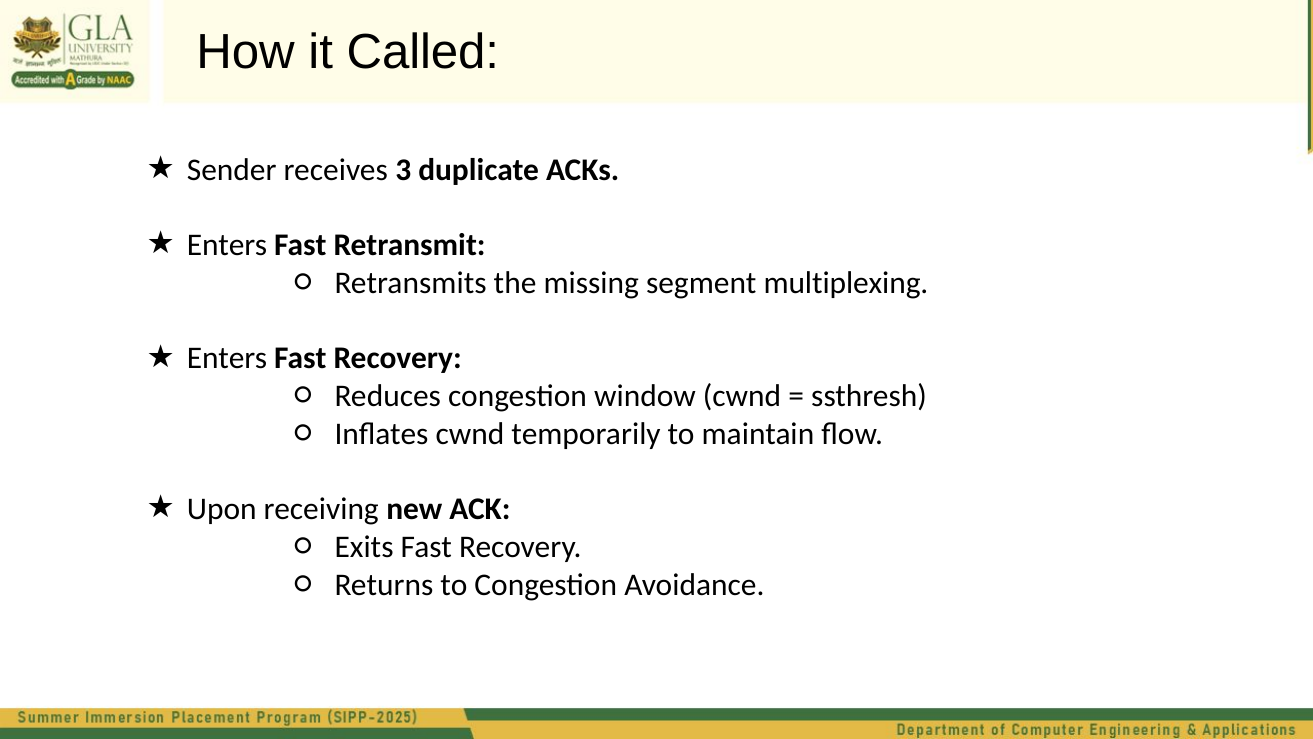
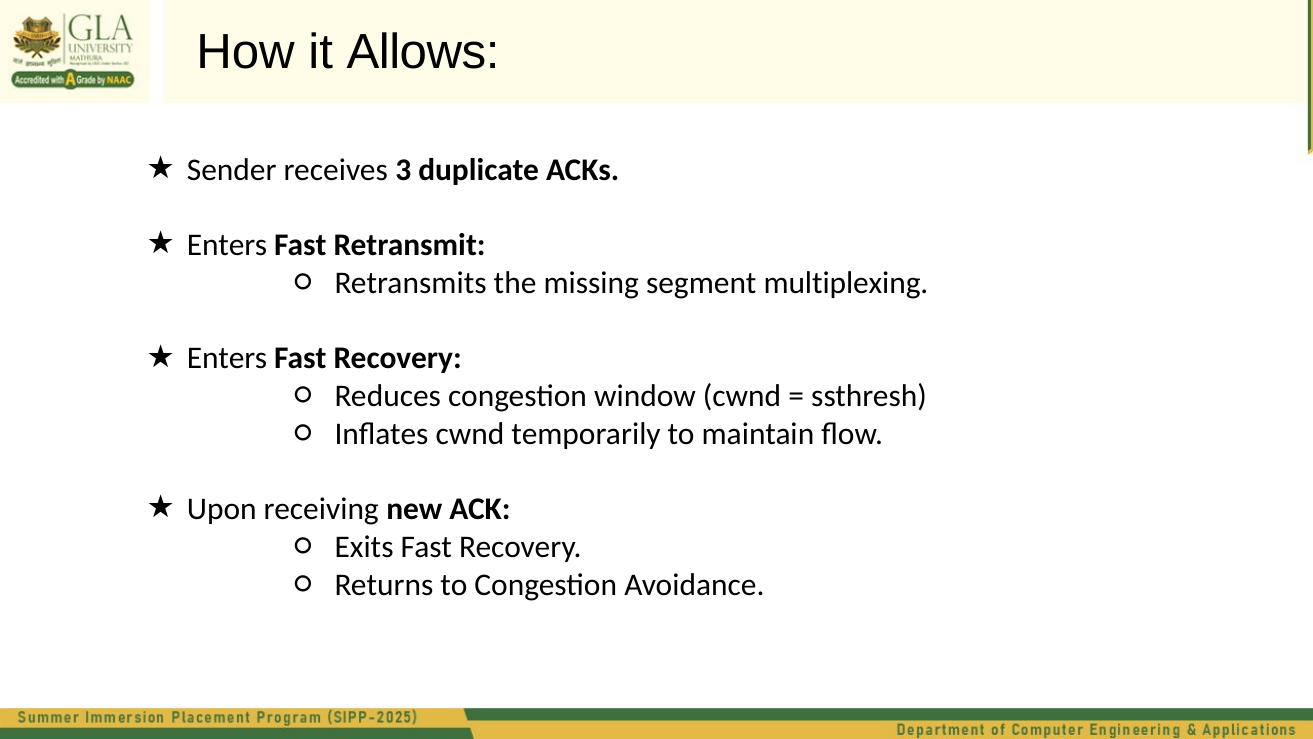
Called: Called -> Allows
